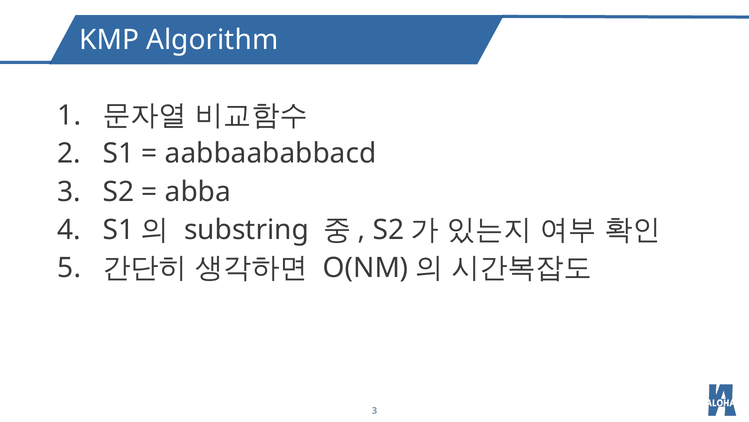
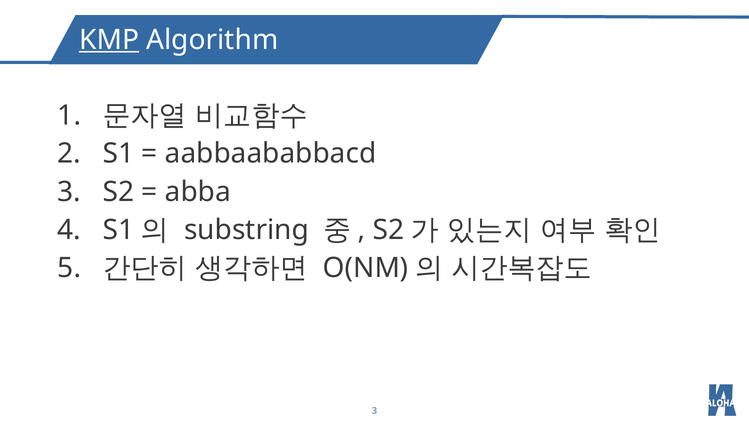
KMP underline: none -> present
